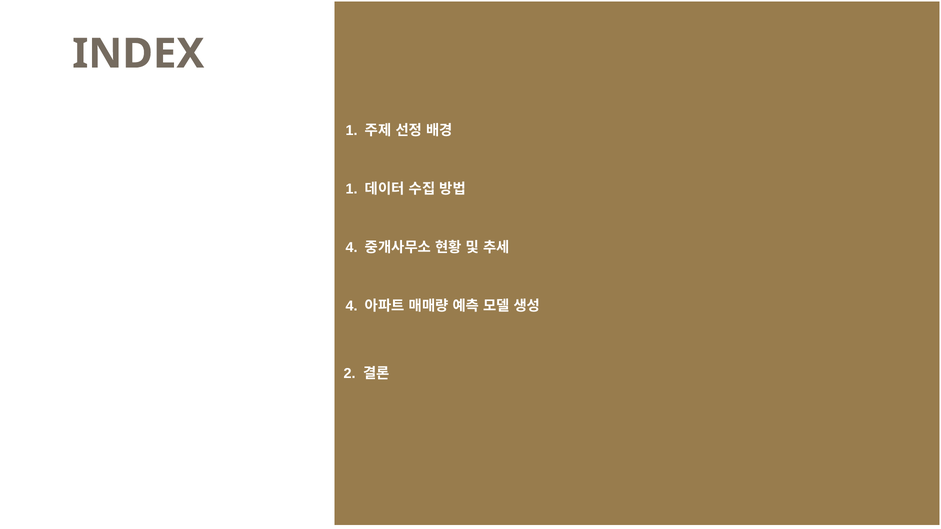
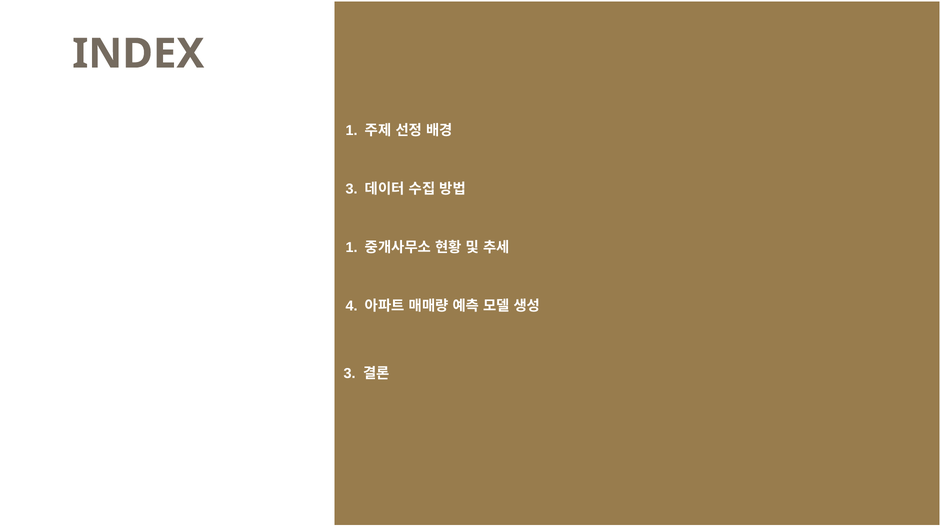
1 at (352, 189): 1 -> 3
4 at (352, 248): 4 -> 1
2 at (350, 374): 2 -> 3
